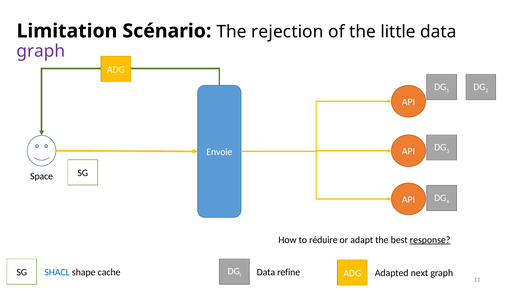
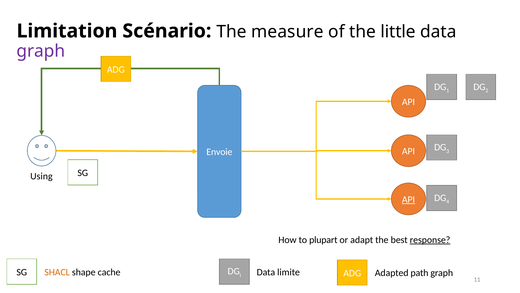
rejection: rejection -> measure
Space: Space -> Using
API at (408, 199) underline: none -> present
réduire: réduire -> plupart
refine: refine -> limite
next: next -> path
SHACL colour: blue -> orange
